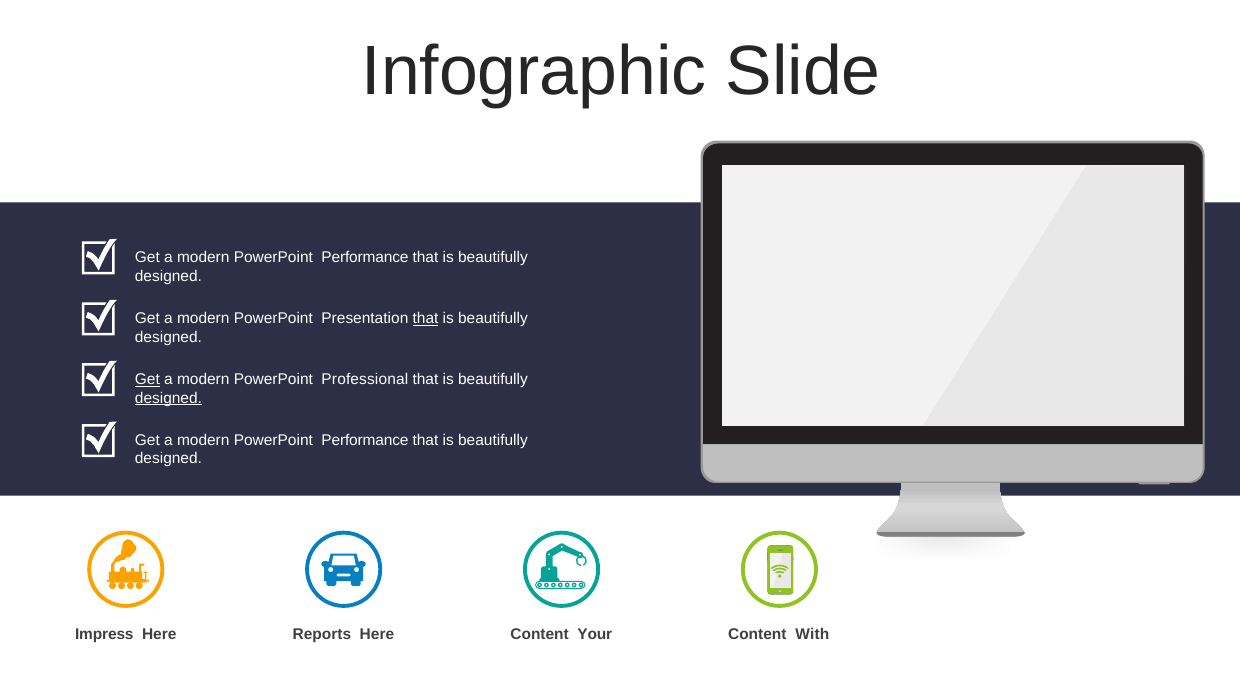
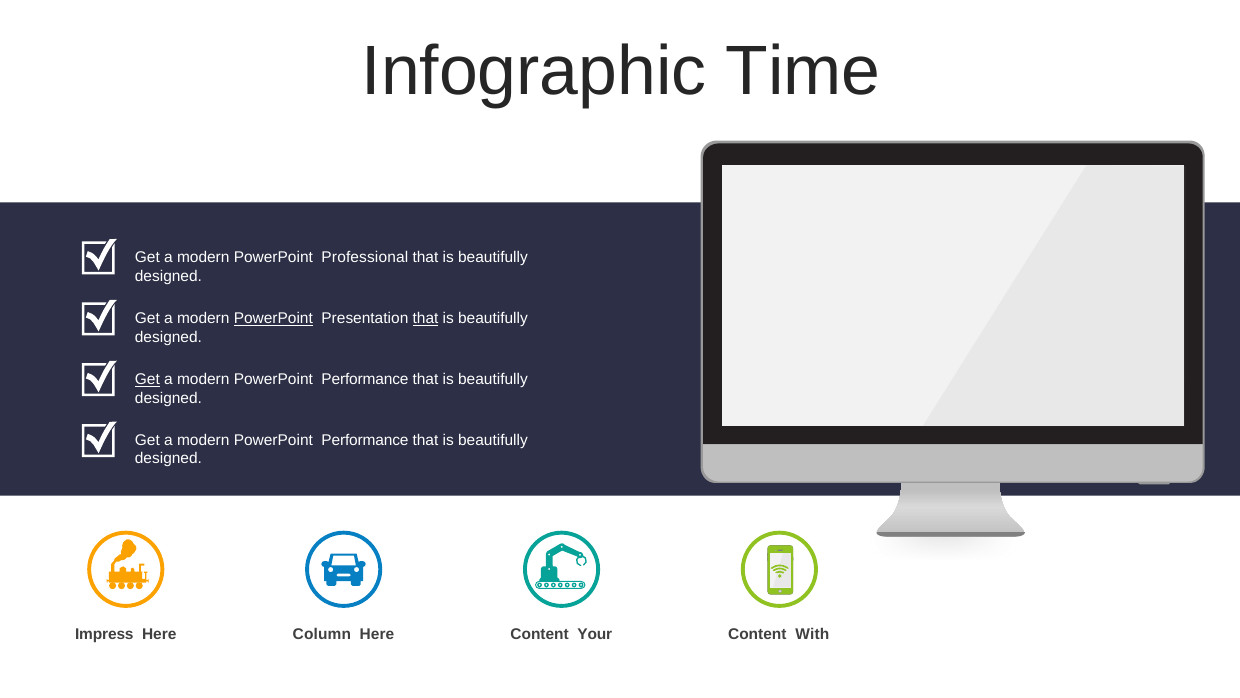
Slide: Slide -> Time
Performance at (365, 257): Performance -> Professional
PowerPoint at (273, 318) underline: none -> present
Professional at (365, 379): Professional -> Performance
designed at (168, 398) underline: present -> none
Reports: Reports -> Column
